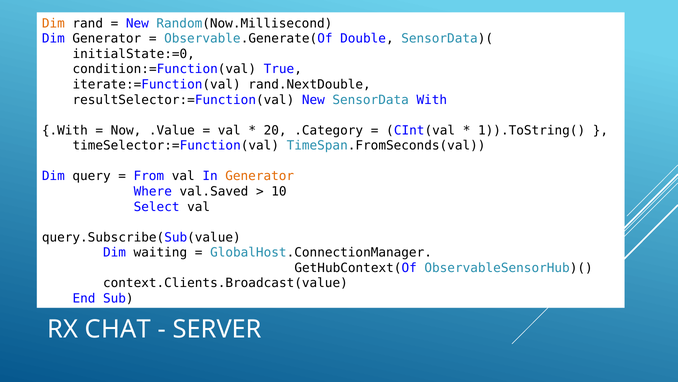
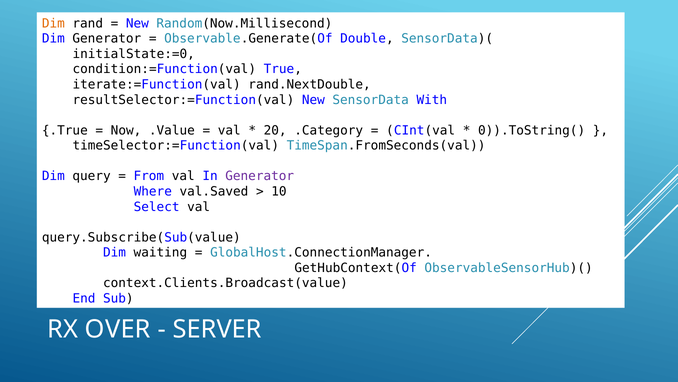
.With: .With -> .True
1)).ToString(: 1)).ToString( -> 0)).ToString(
Generator at (260, 176) colour: orange -> purple
CHAT: CHAT -> OVER
